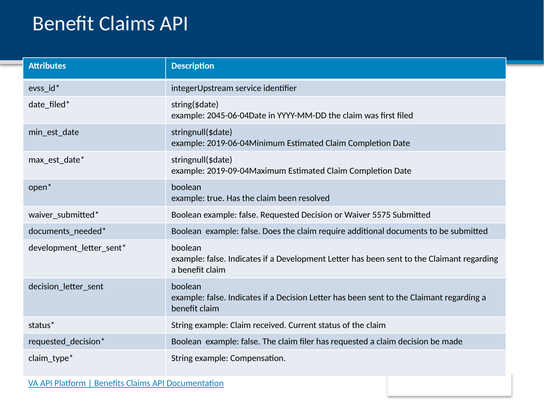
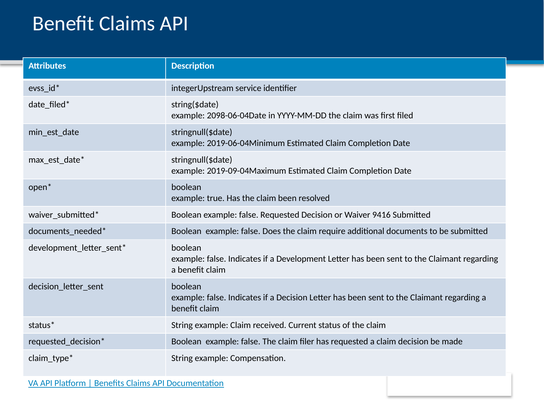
2045-06-04Date: 2045-06-04Date -> 2098-06-04Date
5575: 5575 -> 9416
